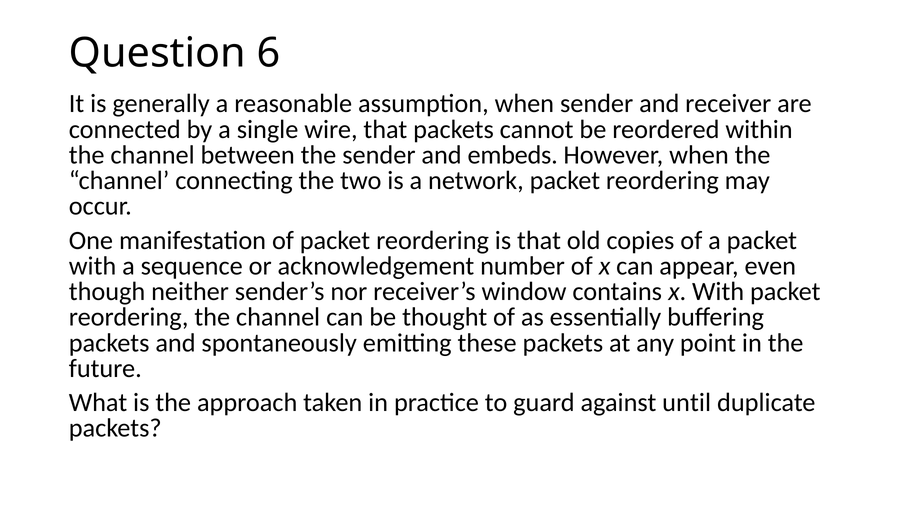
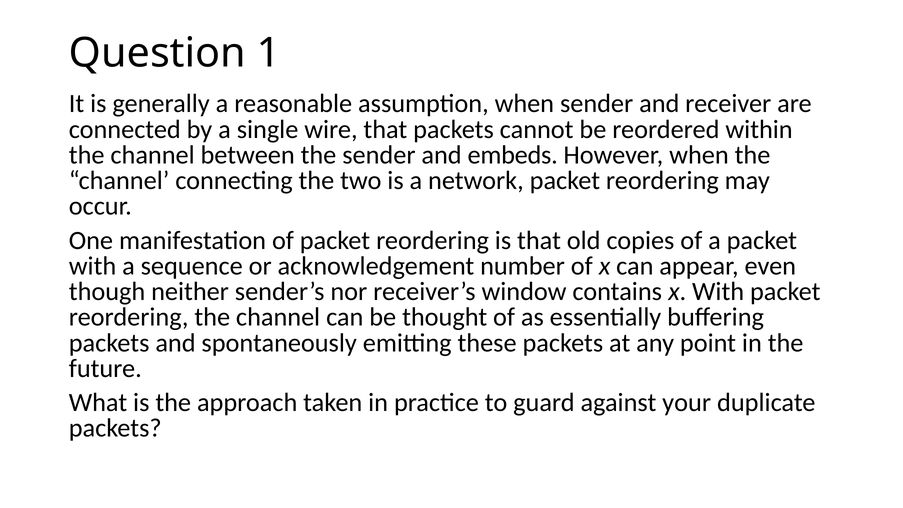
6: 6 -> 1
until: until -> your
